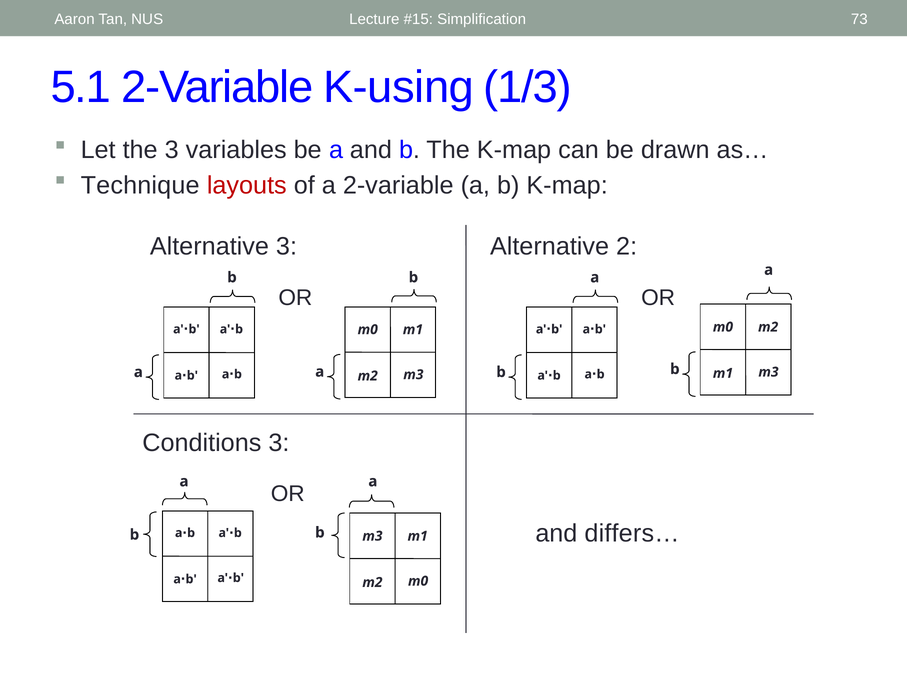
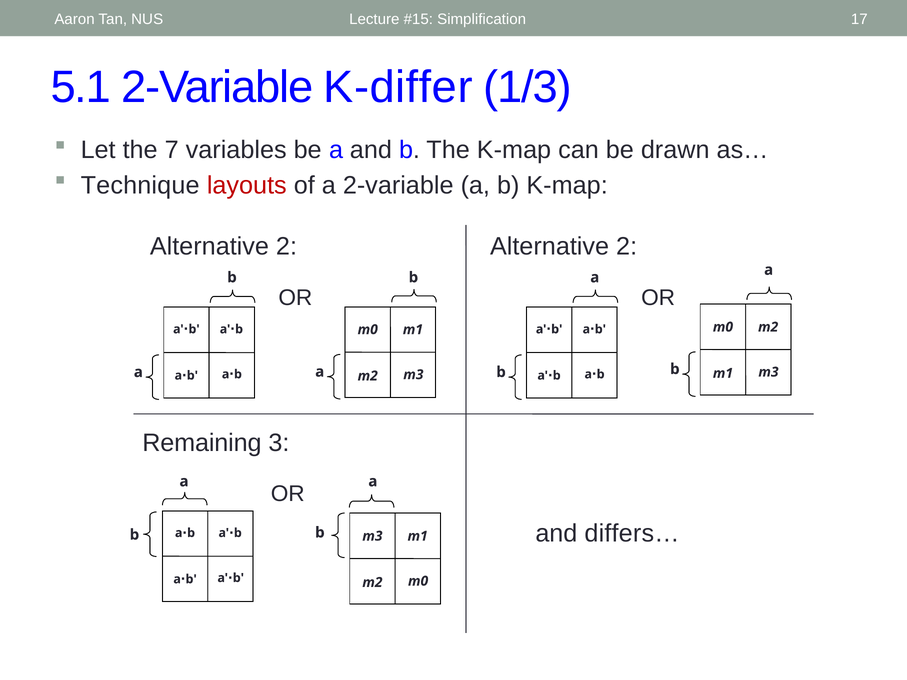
73: 73 -> 17
K-using: K-using -> K-differ
the 3: 3 -> 7
3 at (286, 246): 3 -> 2
Conditions: Conditions -> Remaining
